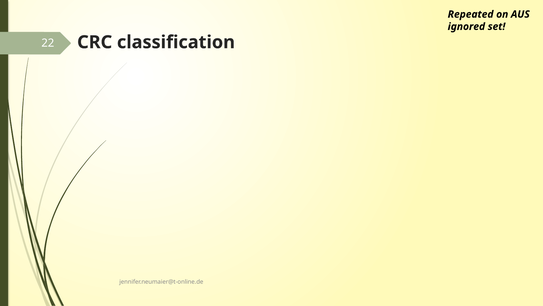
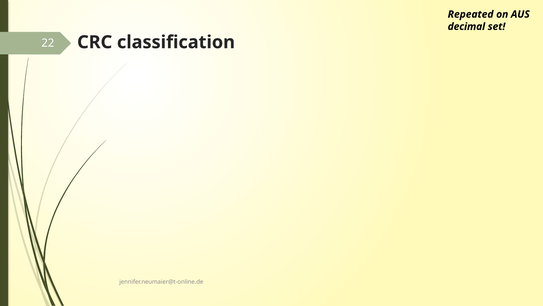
ignored: ignored -> decimal
